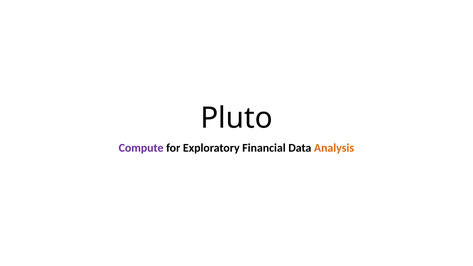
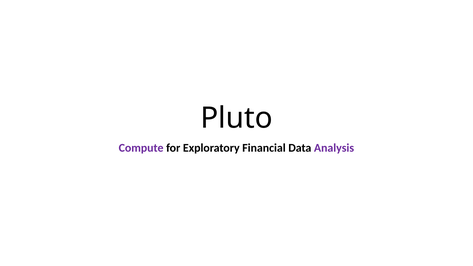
Analysis colour: orange -> purple
